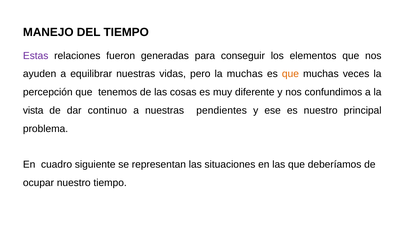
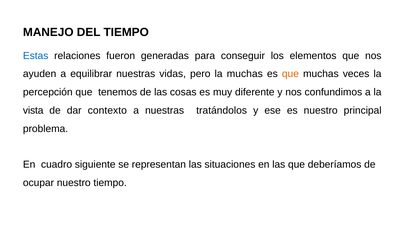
Estas colour: purple -> blue
continuo: continuo -> contexto
pendientes: pendientes -> tratándolos
